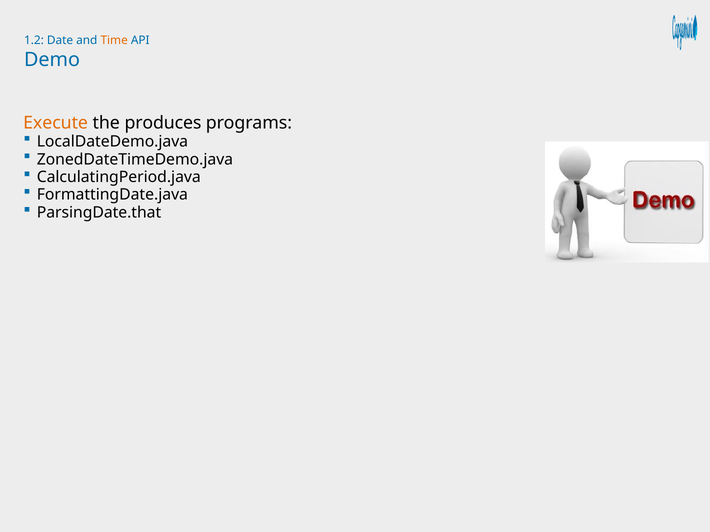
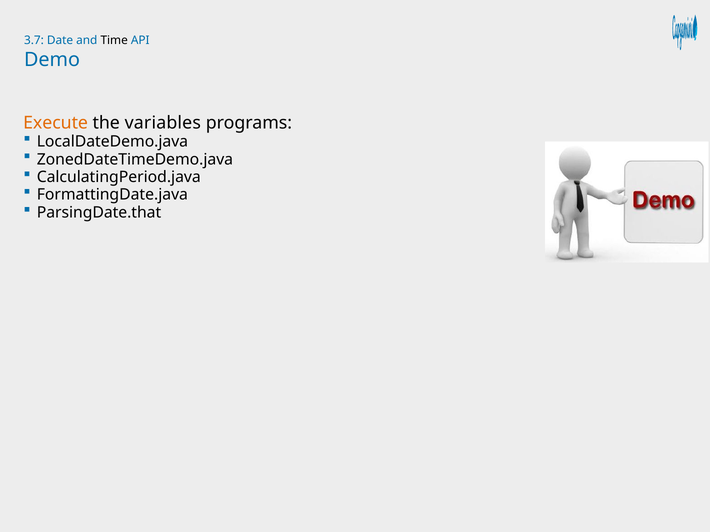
1.2: 1.2 -> 3.7
Time colour: orange -> black
produces: produces -> variables
